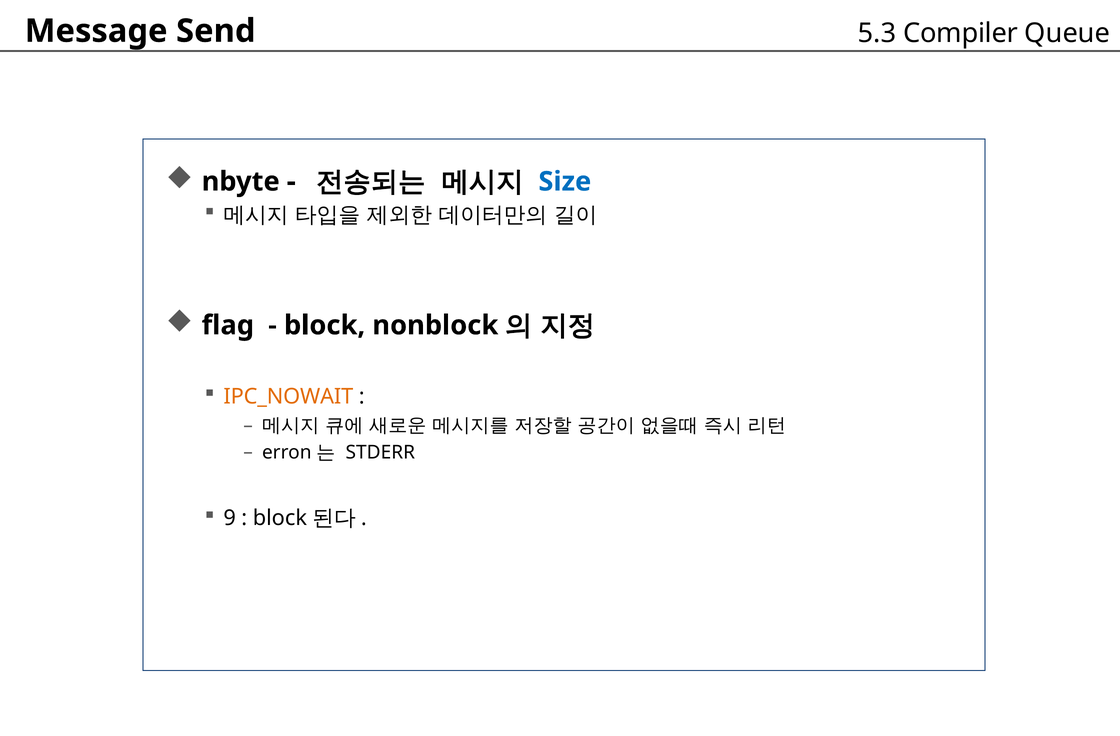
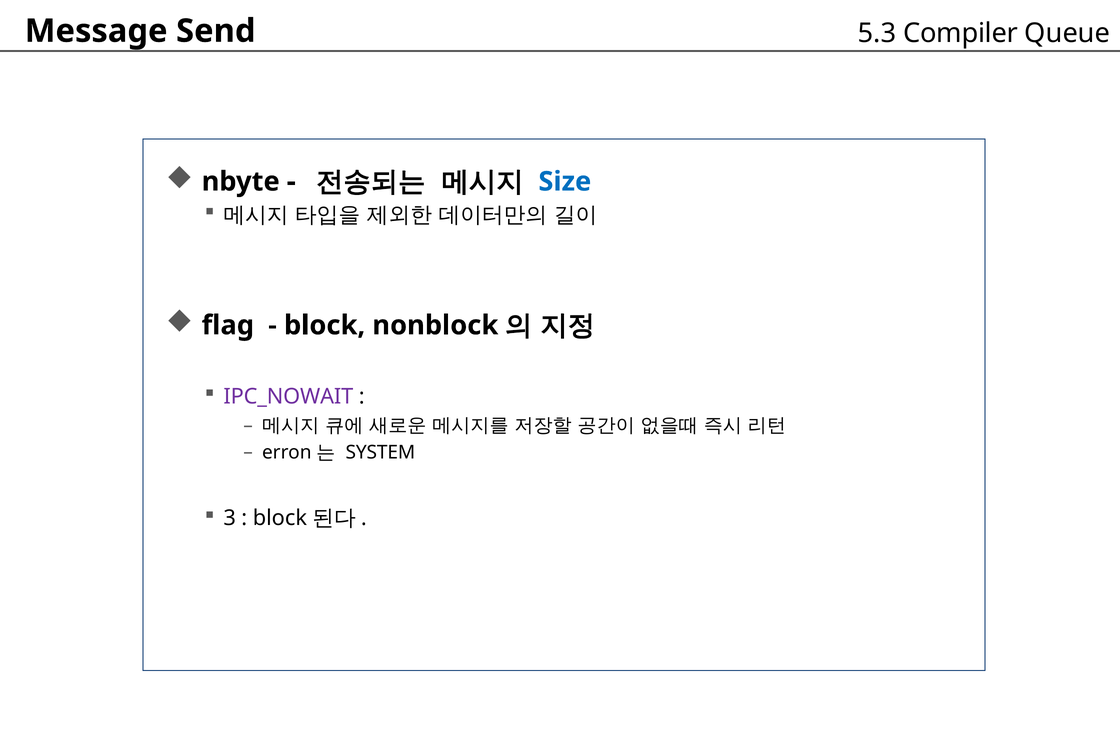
IPC_NOWAIT colour: orange -> purple
STDERR: STDERR -> SYSTEM
9: 9 -> 3
